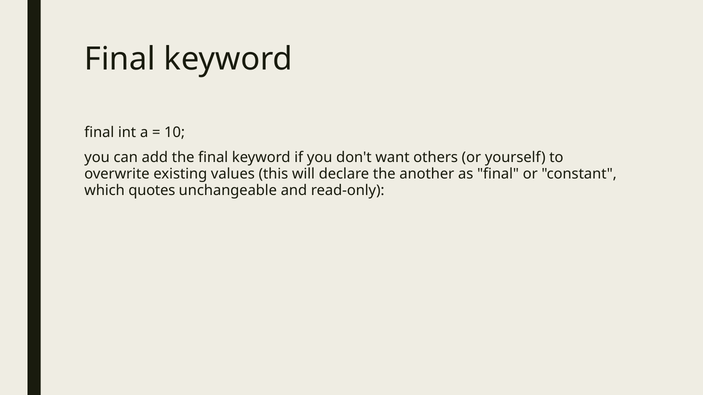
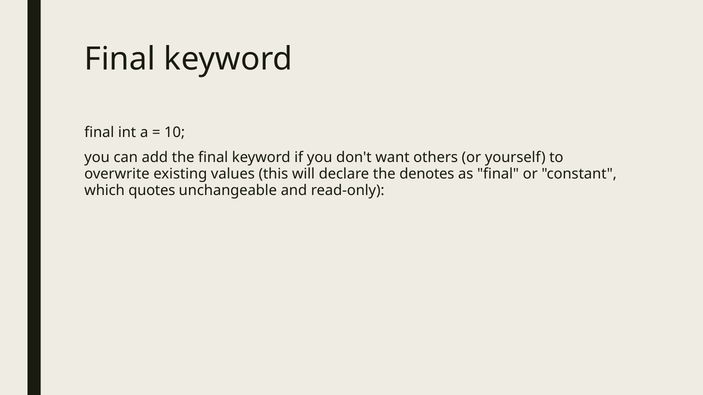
another: another -> denotes
